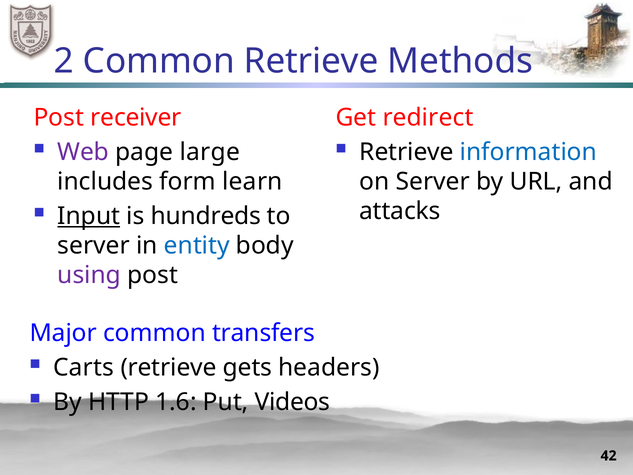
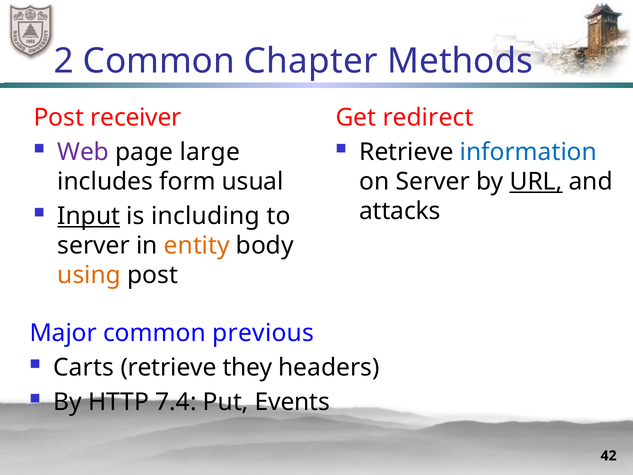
Common Retrieve: Retrieve -> Chapter
learn: learn -> usual
URL underline: none -> present
hundreds: hundreds -> including
entity colour: blue -> orange
using colour: purple -> orange
transfers: transfers -> previous
gets: gets -> they
1.6: 1.6 -> 7.4
Videos: Videos -> Events
